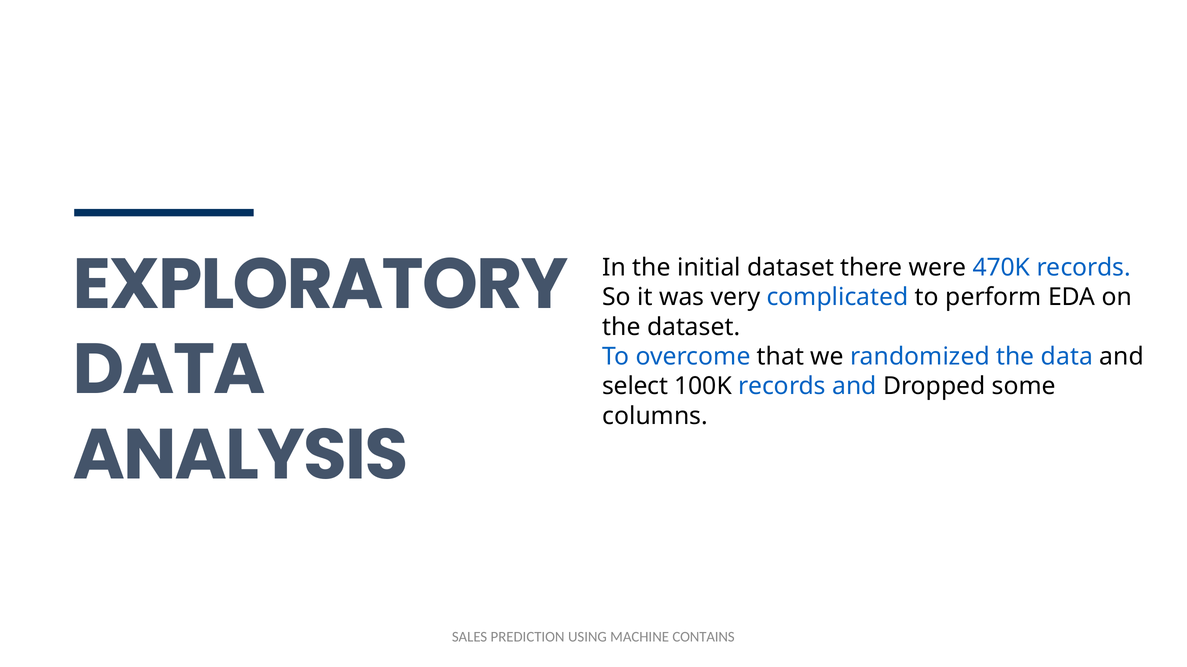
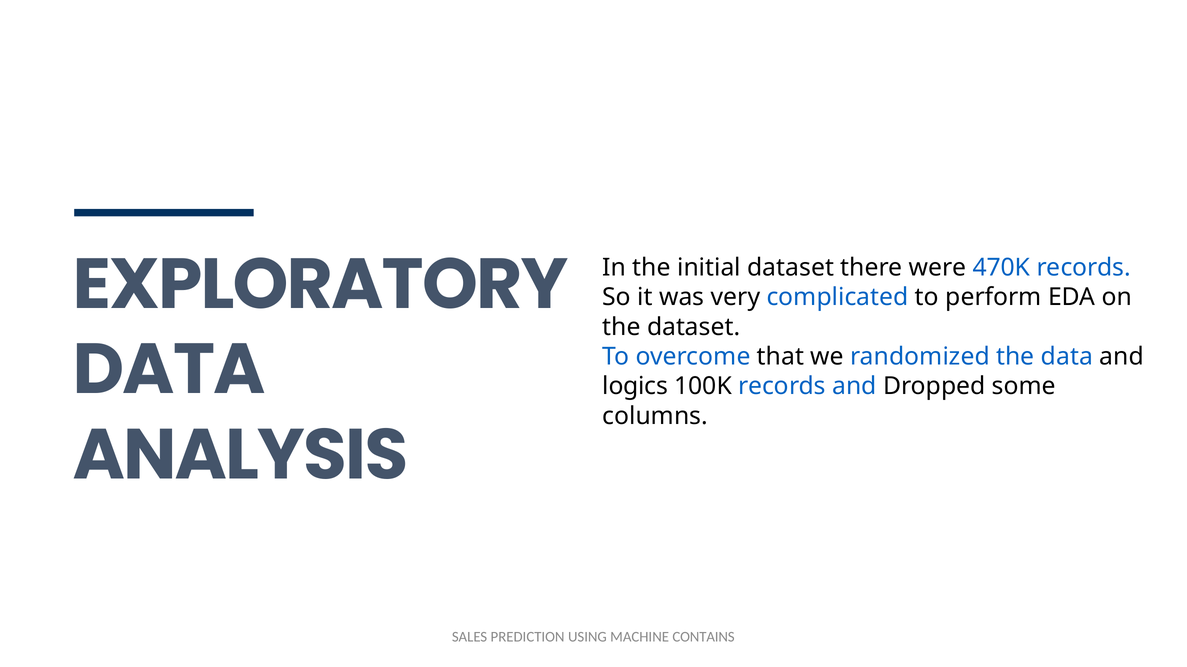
select: select -> logics
